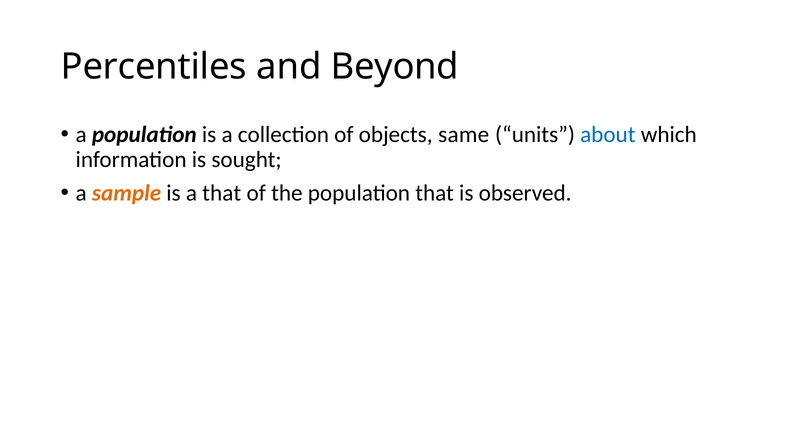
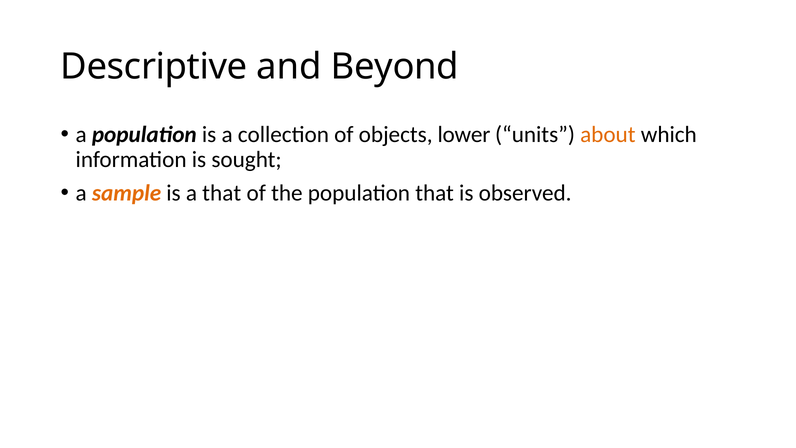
Percentiles: Percentiles -> Descriptive
same: same -> lower
about colour: blue -> orange
